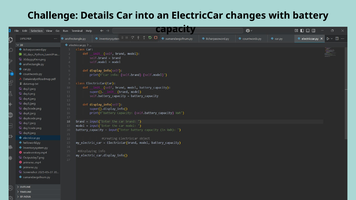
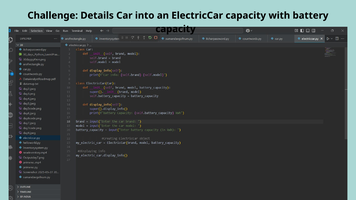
ElectricCar changes: changes -> capacity
